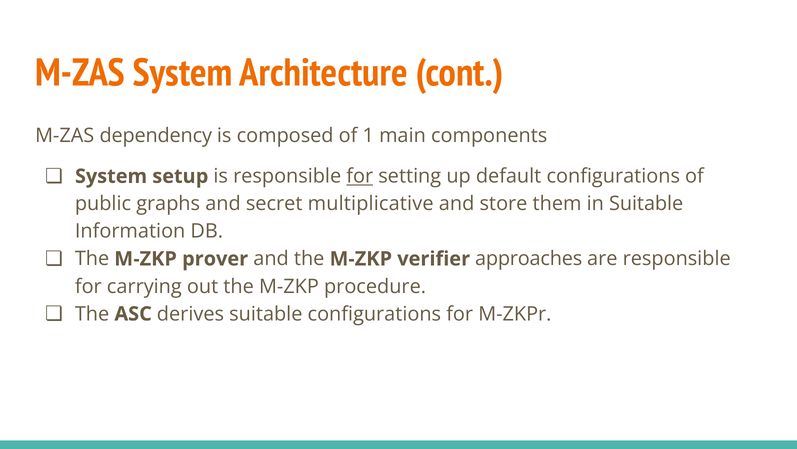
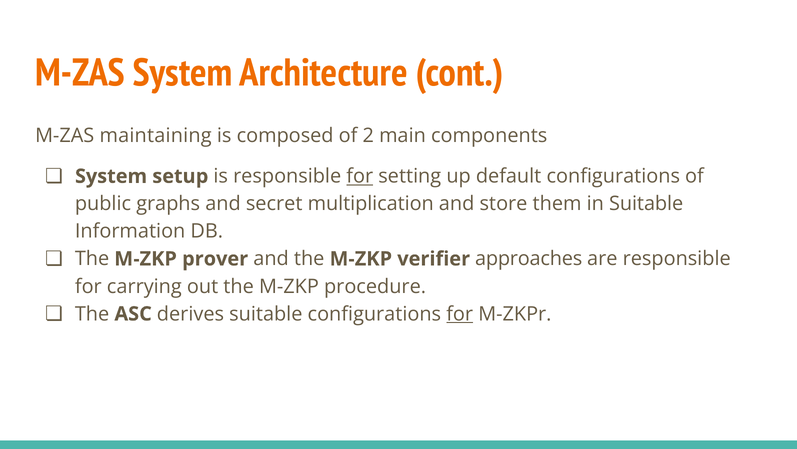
dependency: dependency -> maintaining
1: 1 -> 2
multiplicative: multiplicative -> multiplication
for at (460, 313) underline: none -> present
